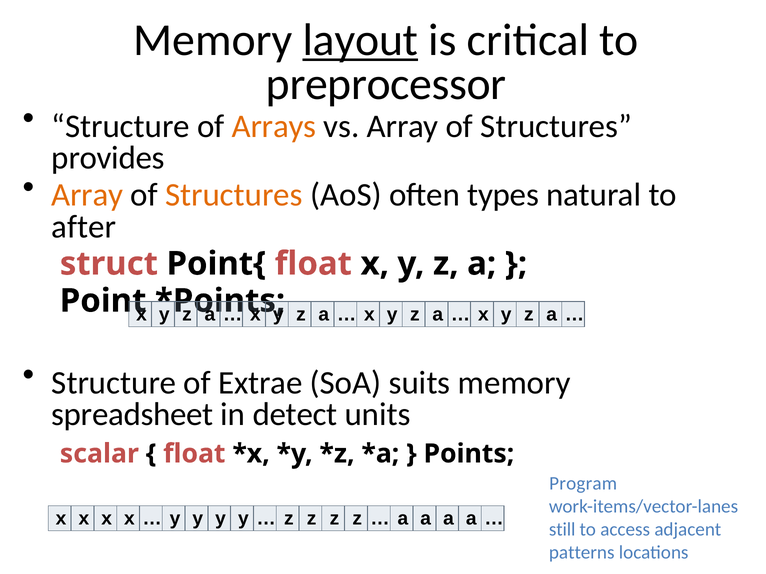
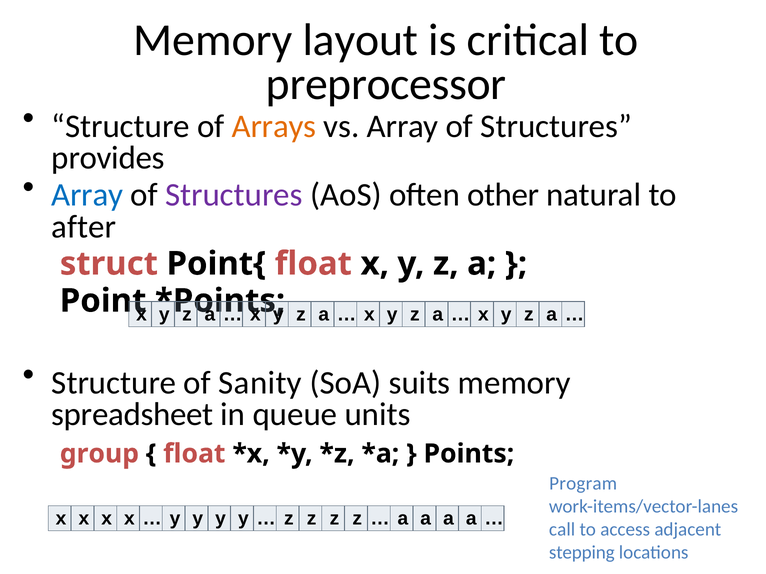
layout underline: present -> none
Array at (87, 195) colour: orange -> blue
Structures at (234, 195) colour: orange -> purple
types: types -> other
Extrae: Extrae -> Sanity
detect: detect -> queue
scalar: scalar -> group
still: still -> call
patterns: patterns -> stepping
